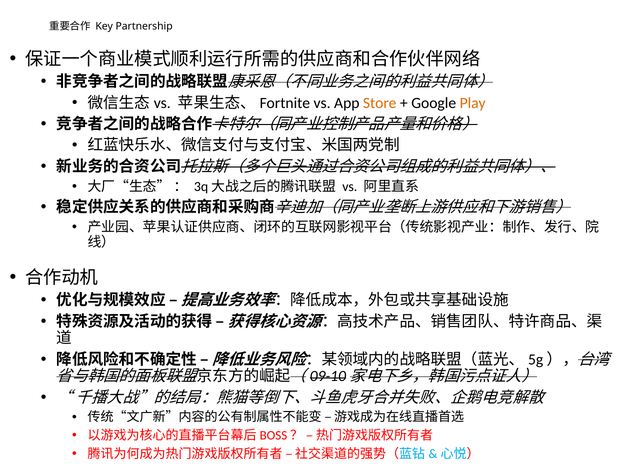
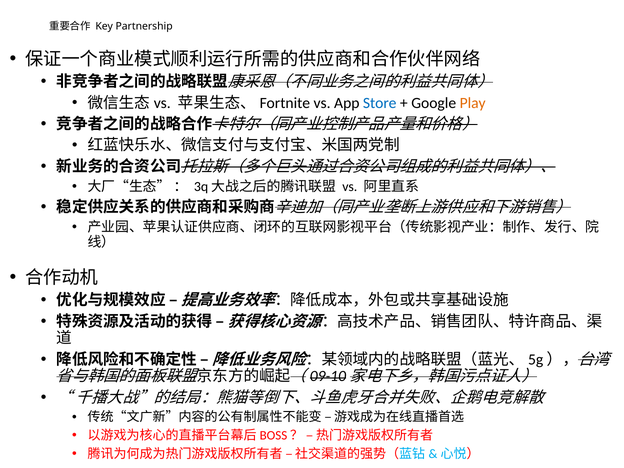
Store colour: orange -> blue
